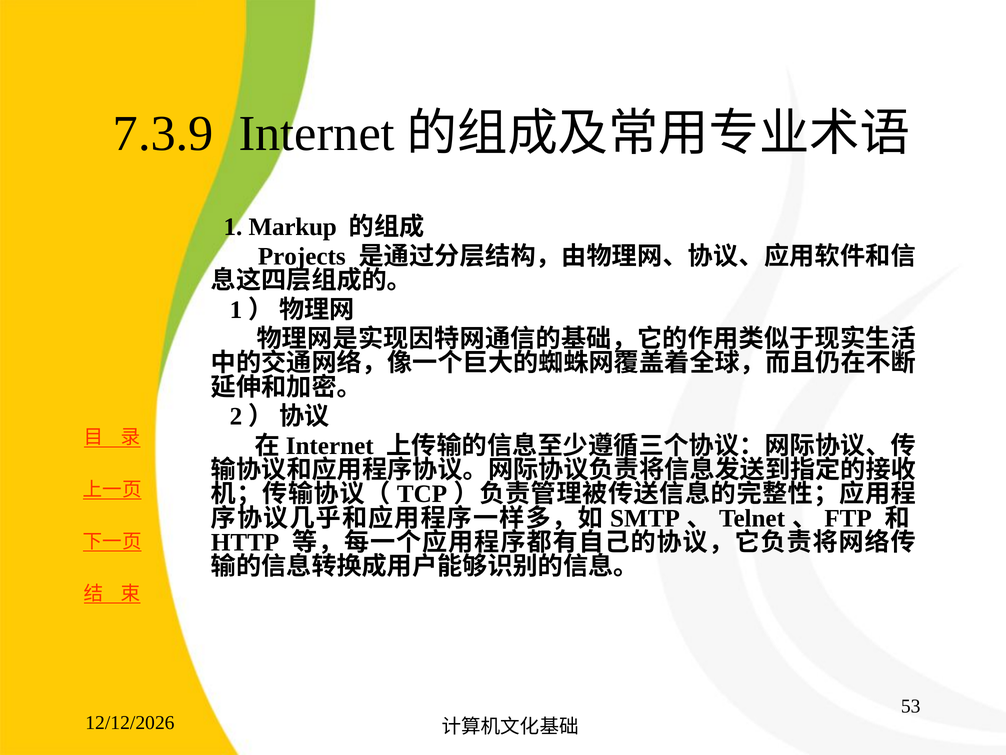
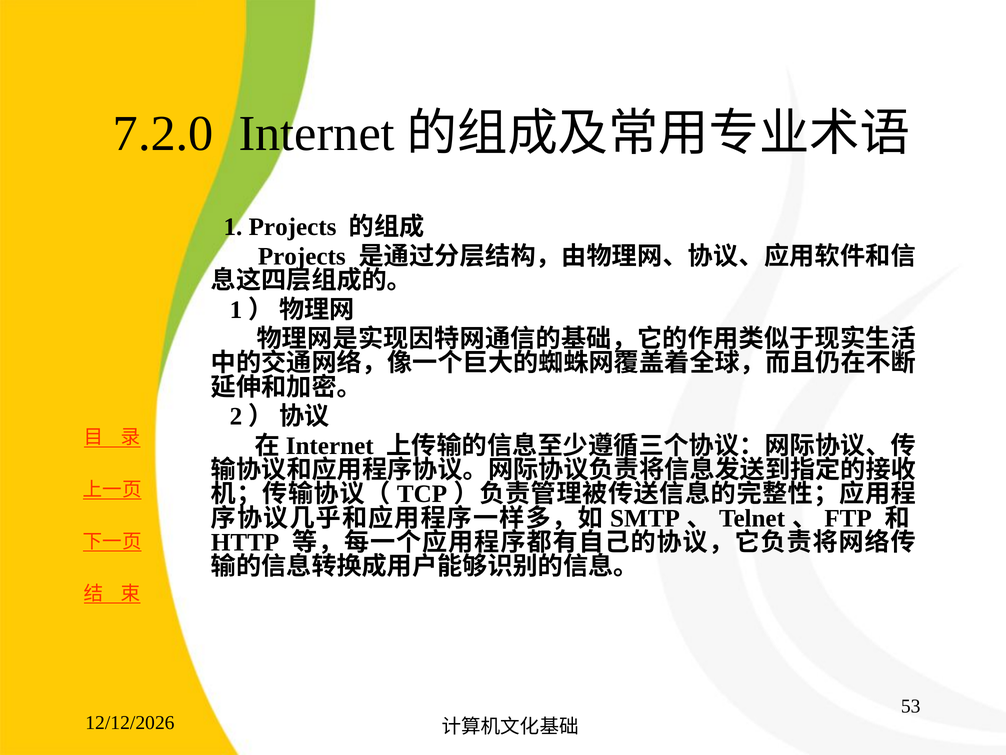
7.3.9: 7.3.9 -> 7.2.0
1 Markup: Markup -> Projects
